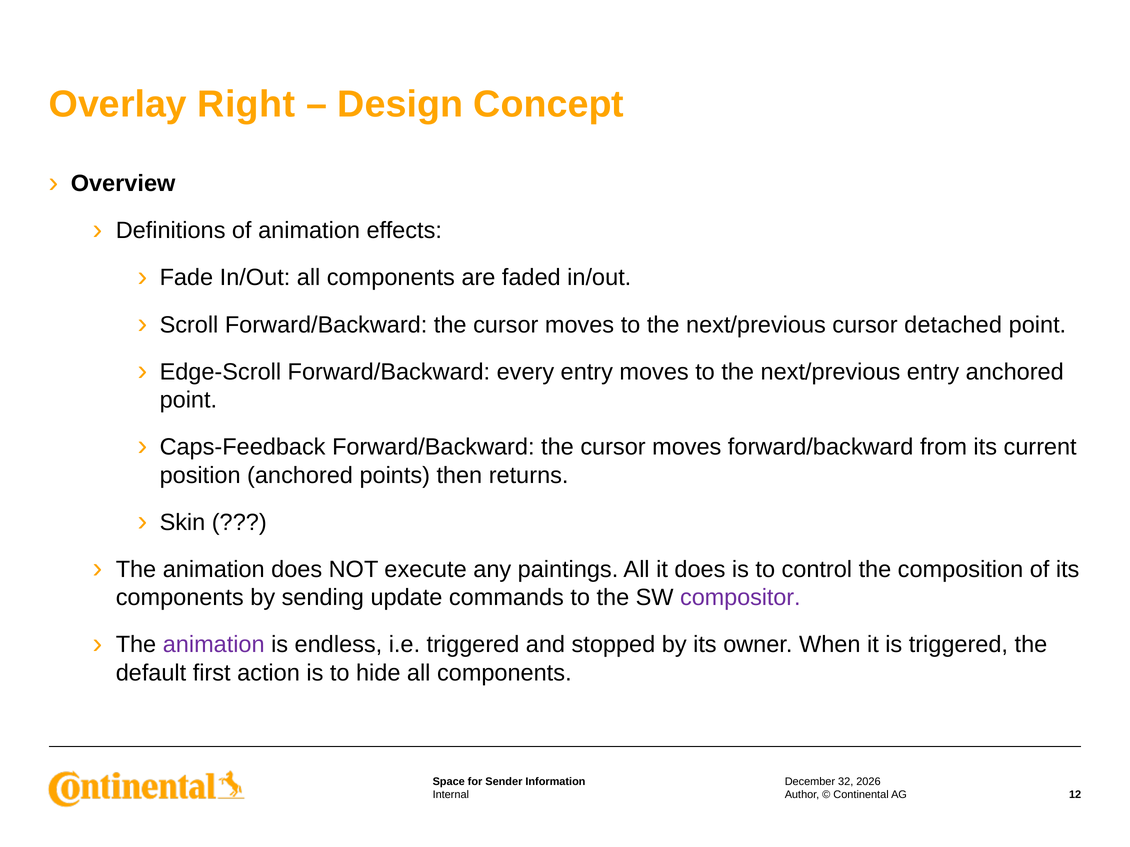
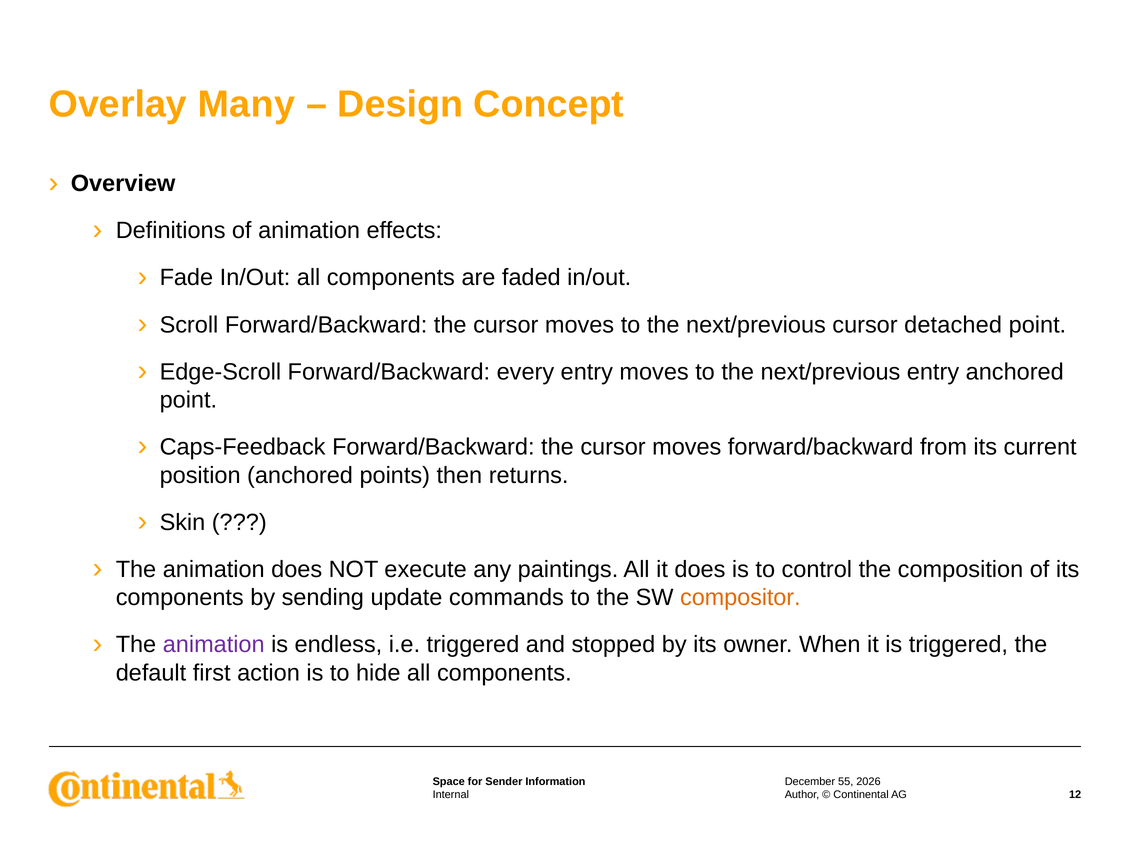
Right: Right -> Many
compositor colour: purple -> orange
32: 32 -> 55
